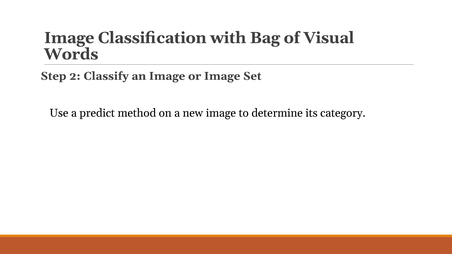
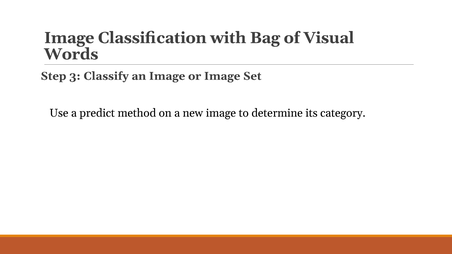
2: 2 -> 3
